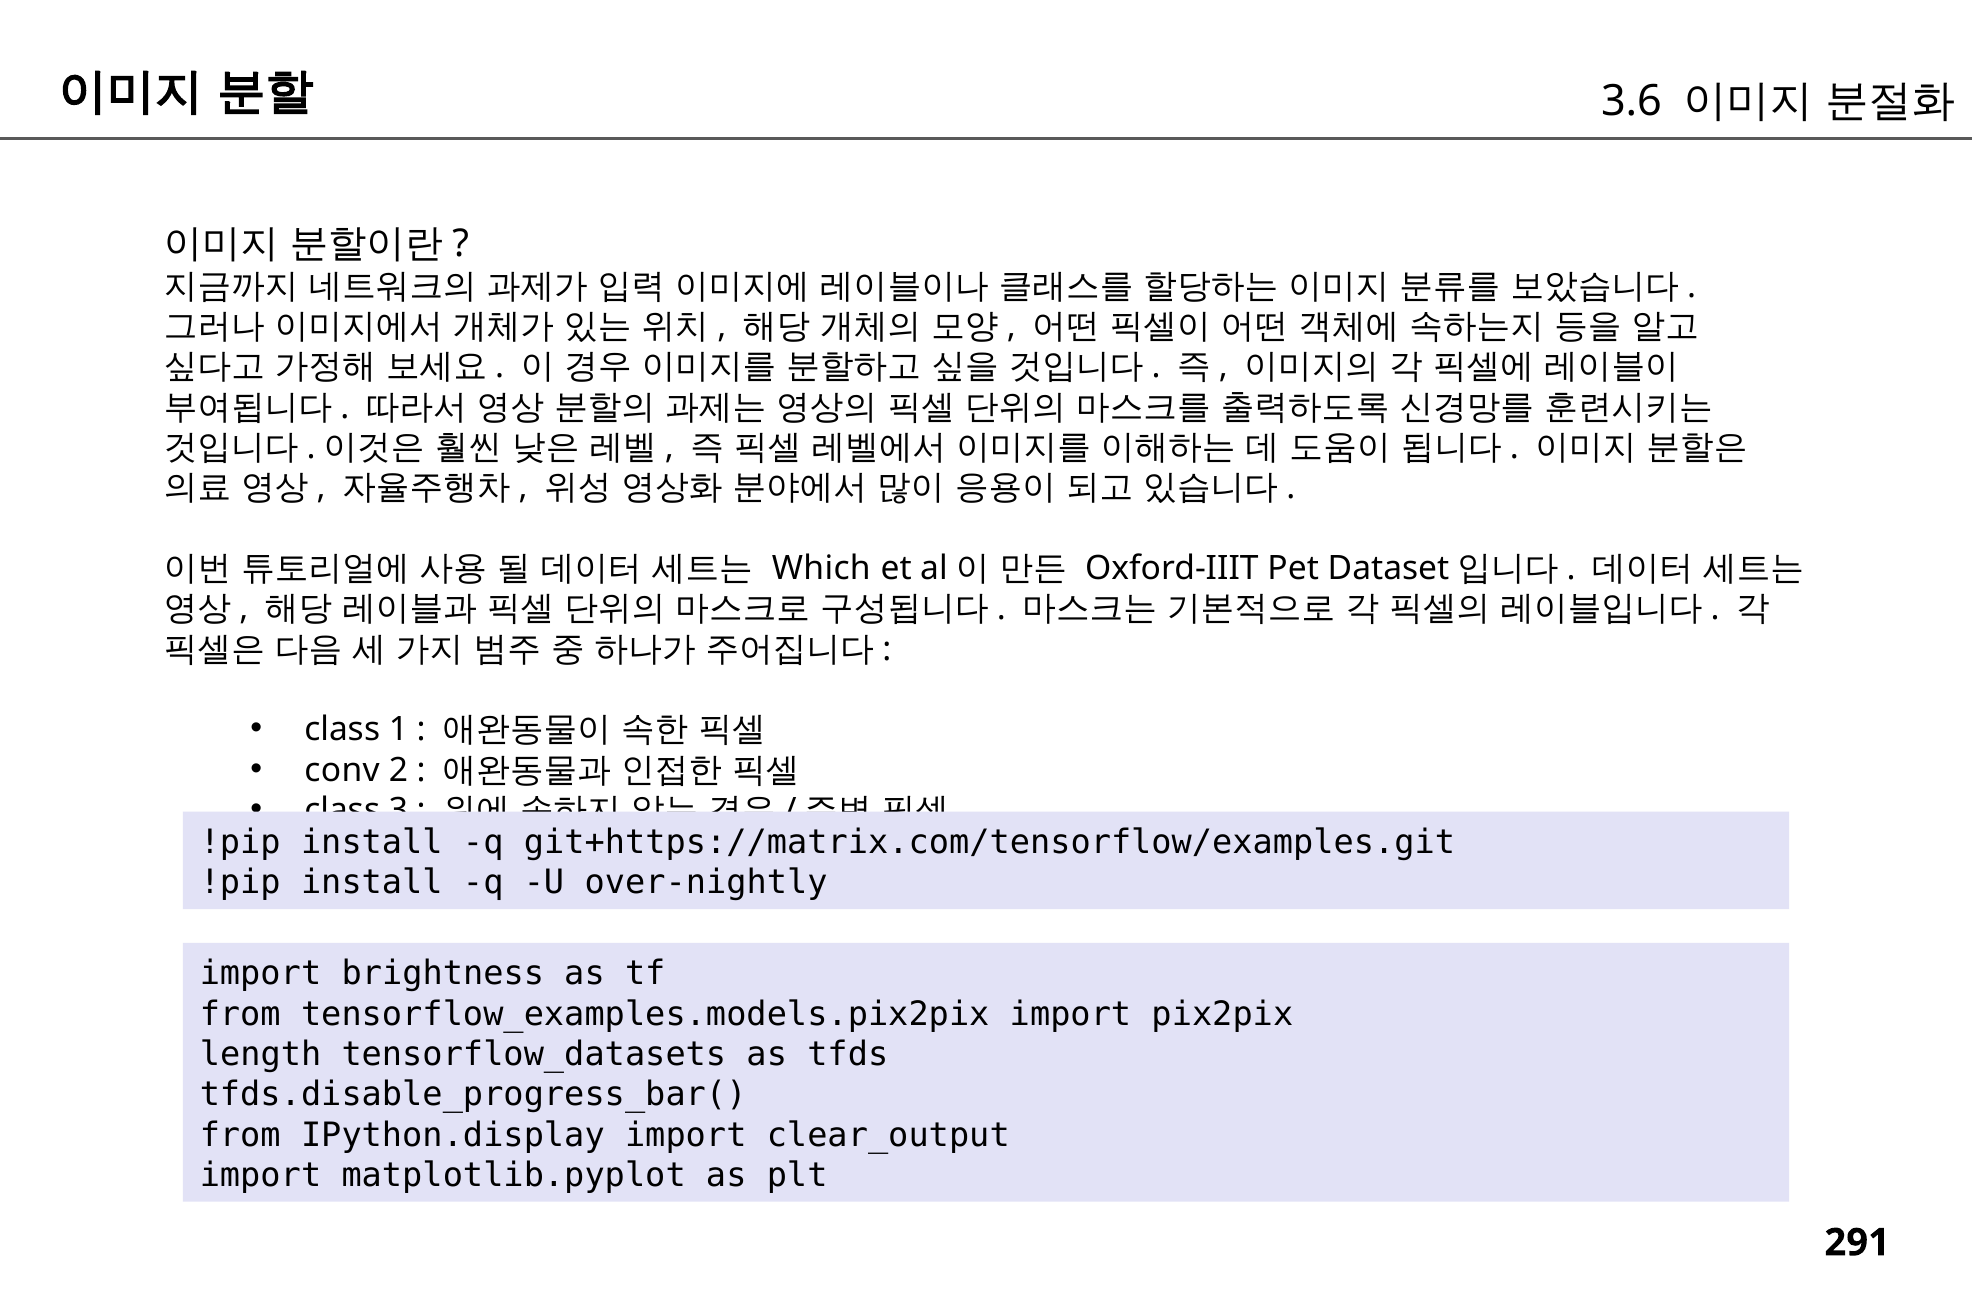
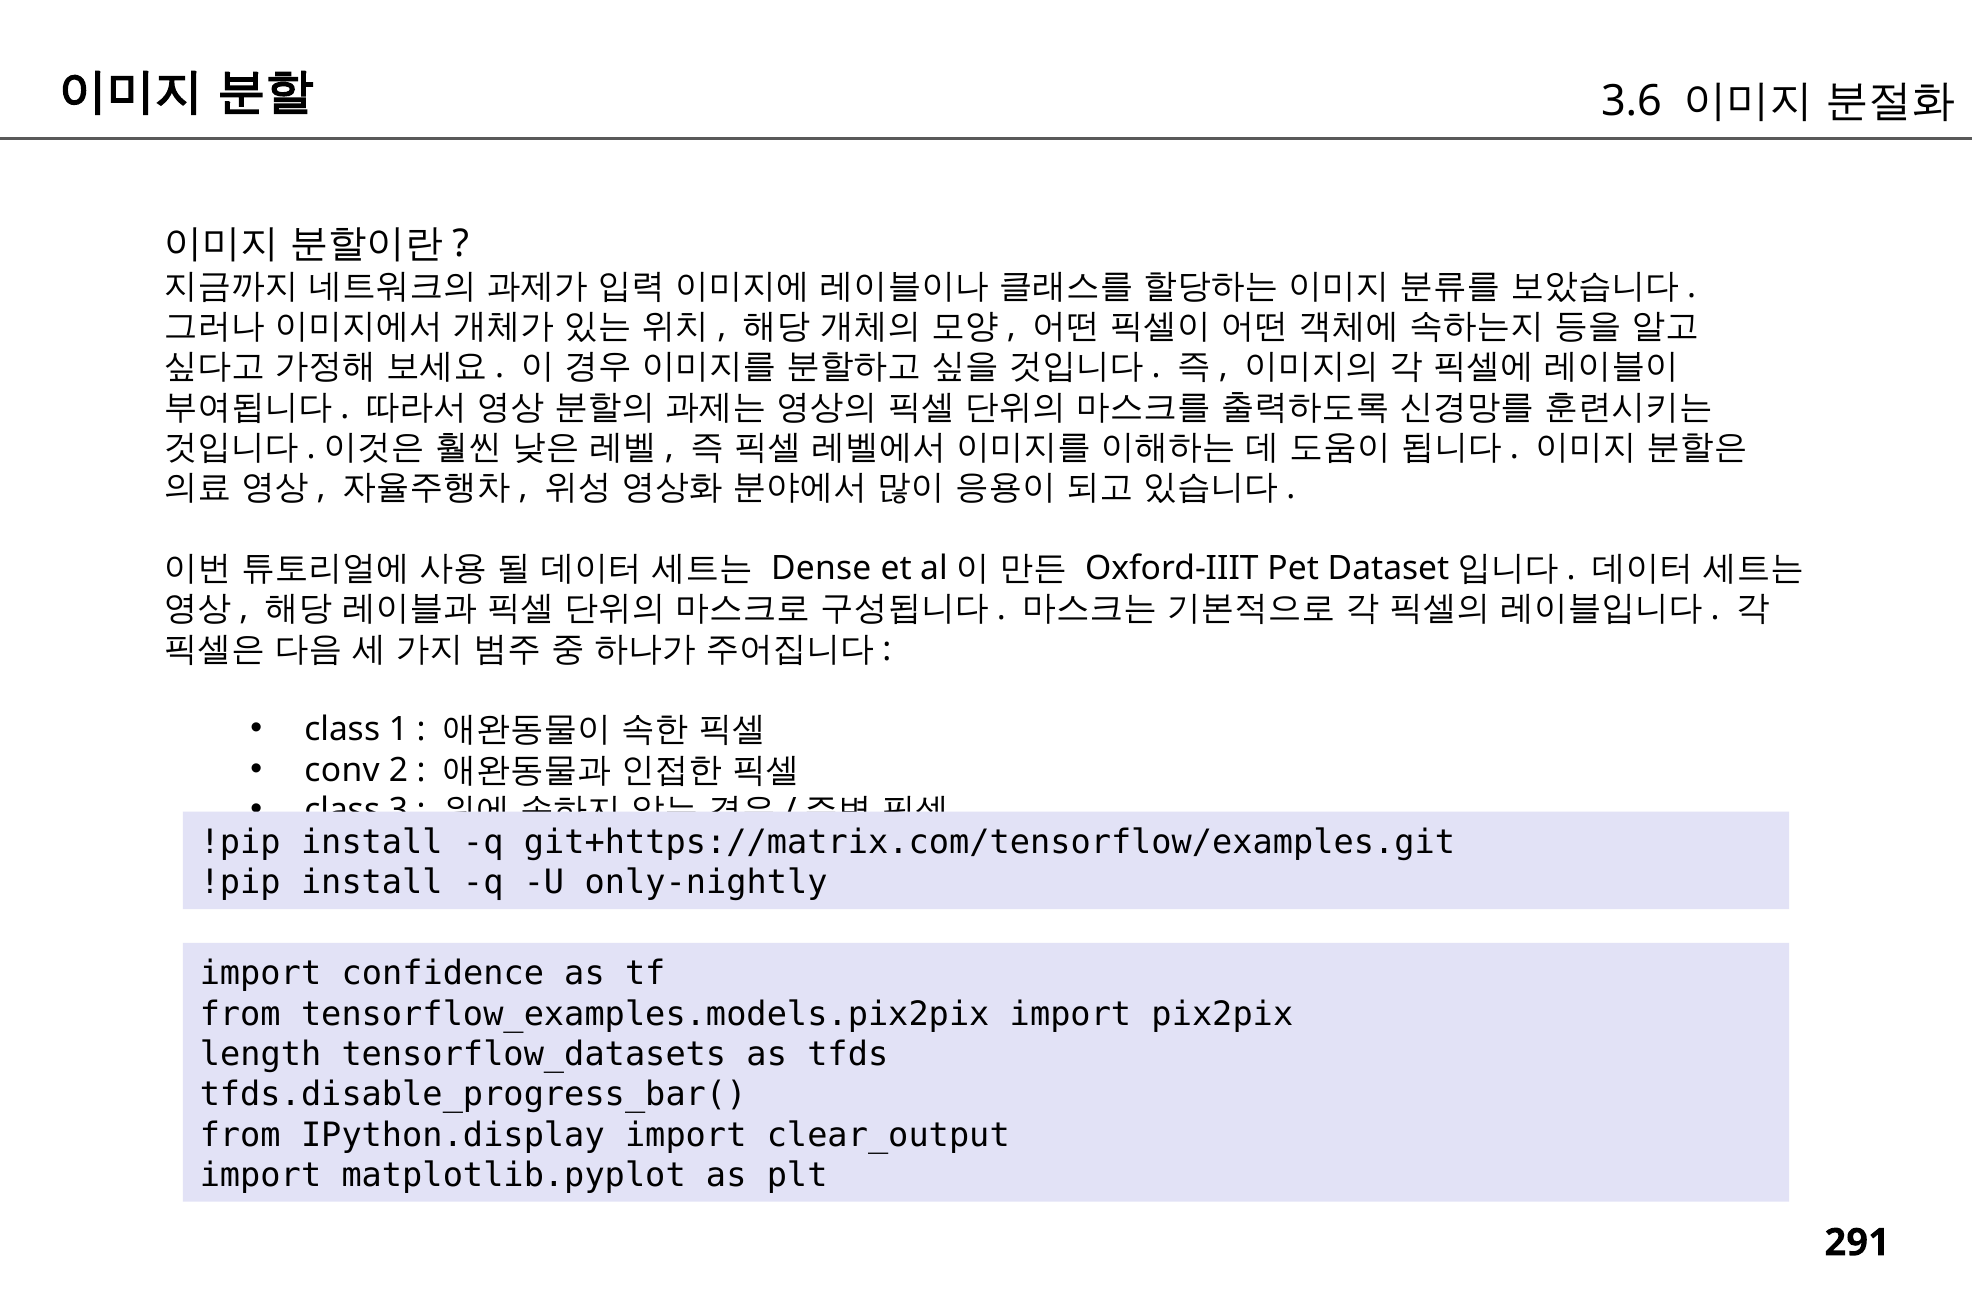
Which: Which -> Dense
over-nightly: over-nightly -> only-nightly
brightness: brightness -> confidence
